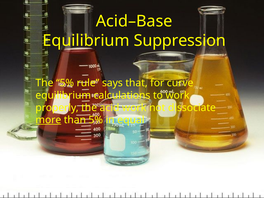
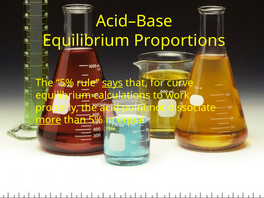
Suppression: Suppression -> Proportions
says underline: none -> present
acid work: work -> point
